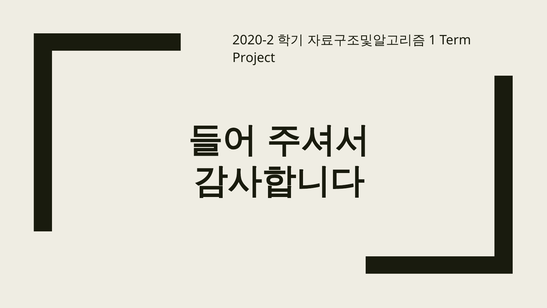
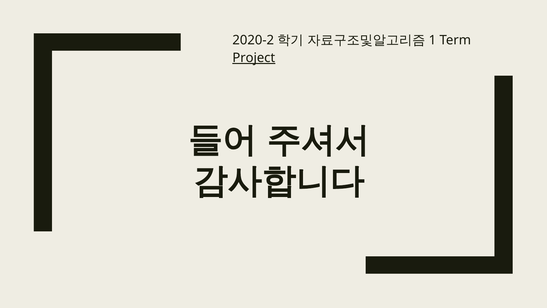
Project underline: none -> present
